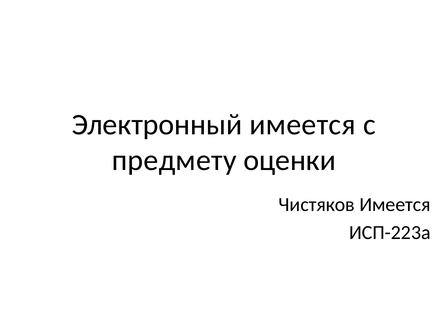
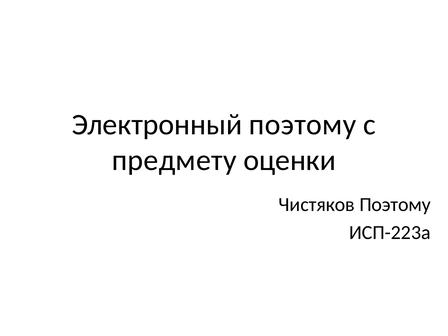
Электронный имеется: имеется -> поэтому
Чистяков Имеется: Имеется -> Поэтому
